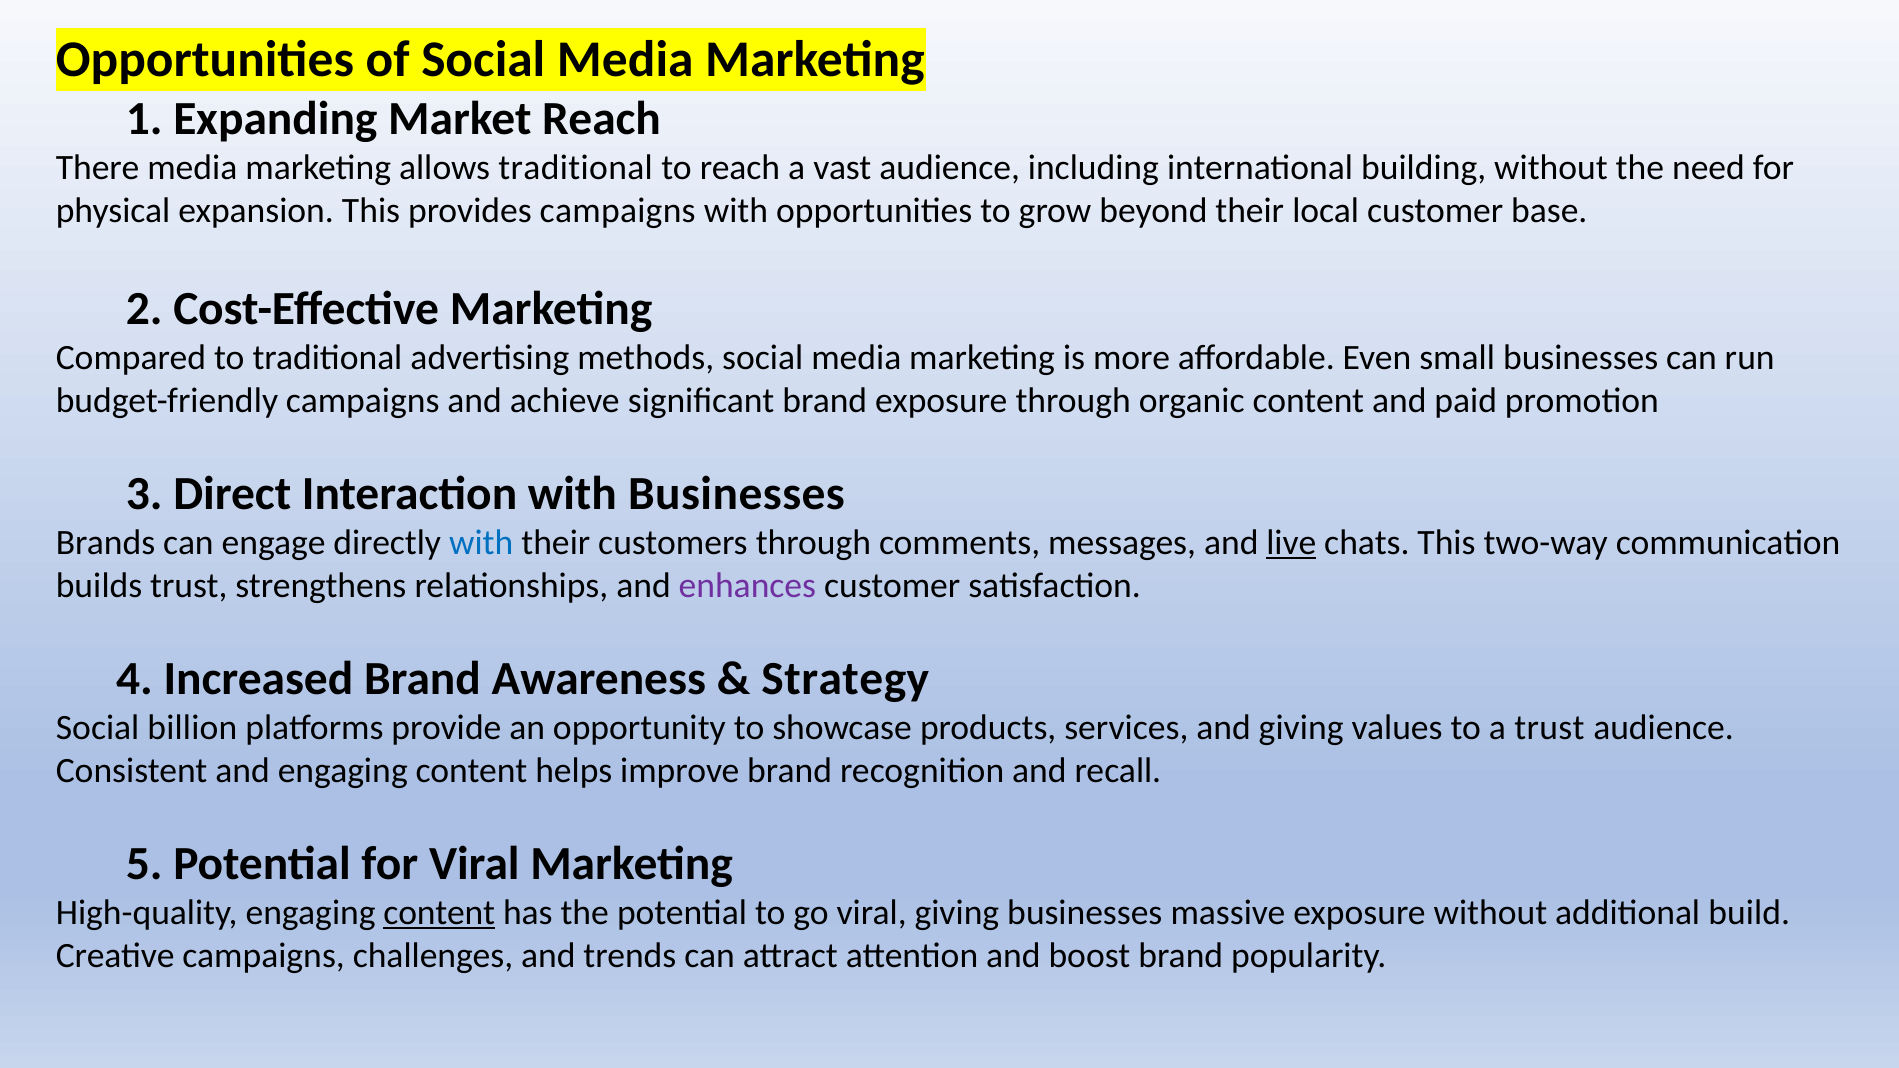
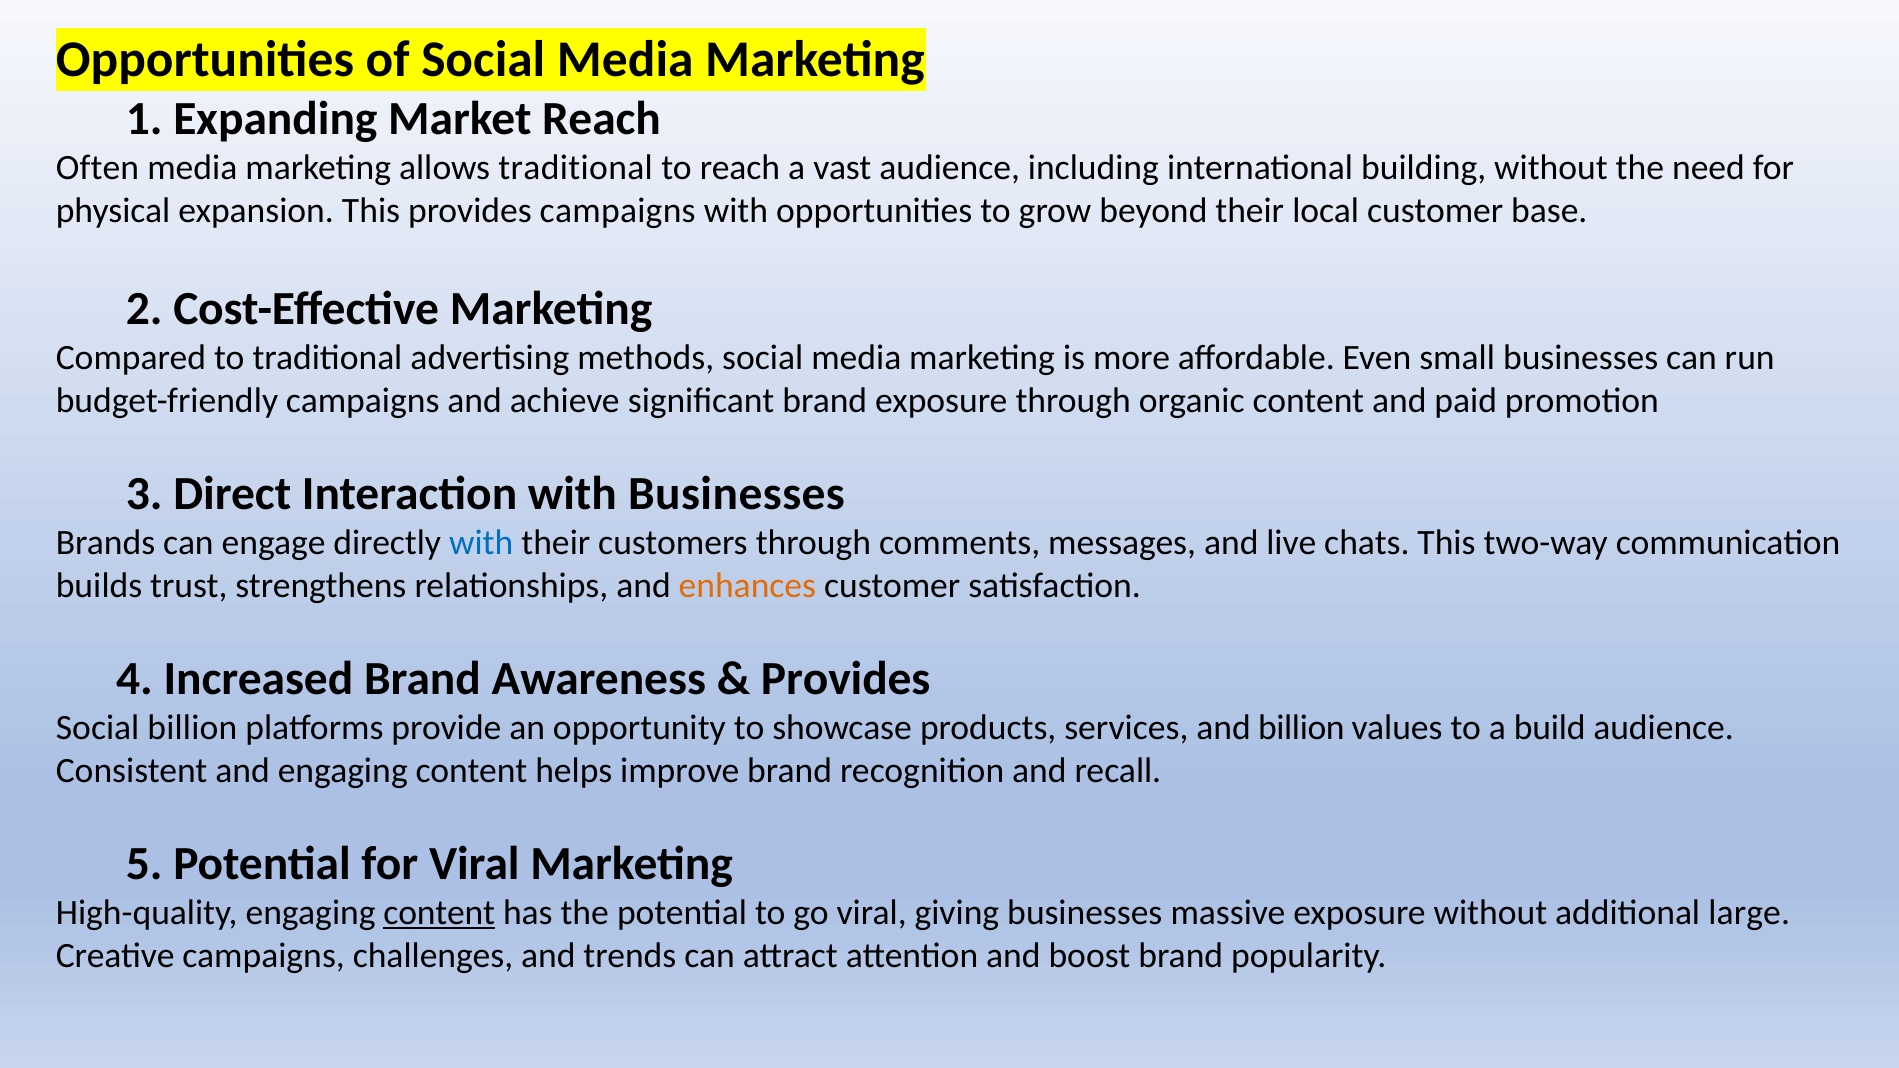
There: There -> Often
live underline: present -> none
enhances colour: purple -> orange
Strategy at (845, 679): Strategy -> Provides
and giving: giving -> billion
a trust: trust -> build
build: build -> large
